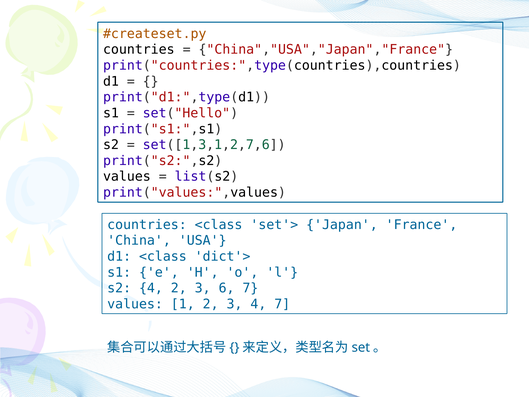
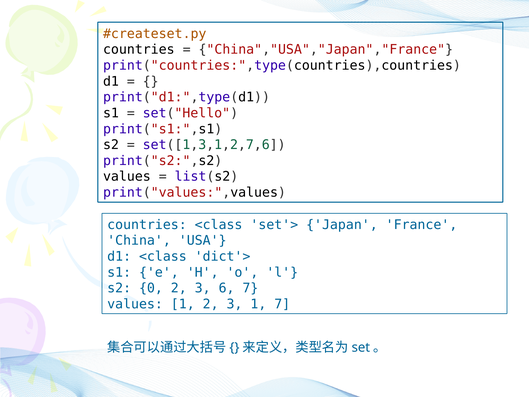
s2 4: 4 -> 0
3 4: 4 -> 1
